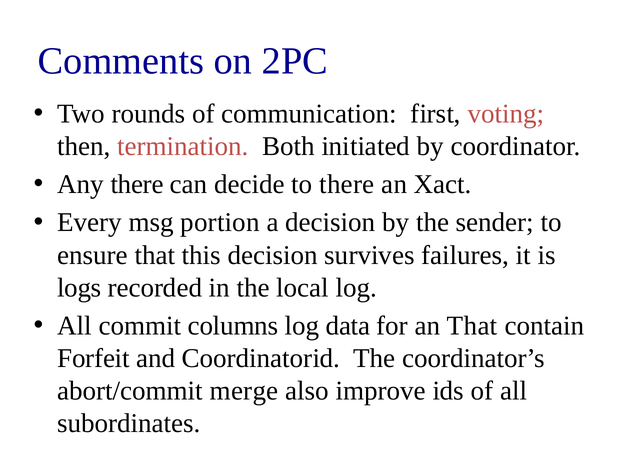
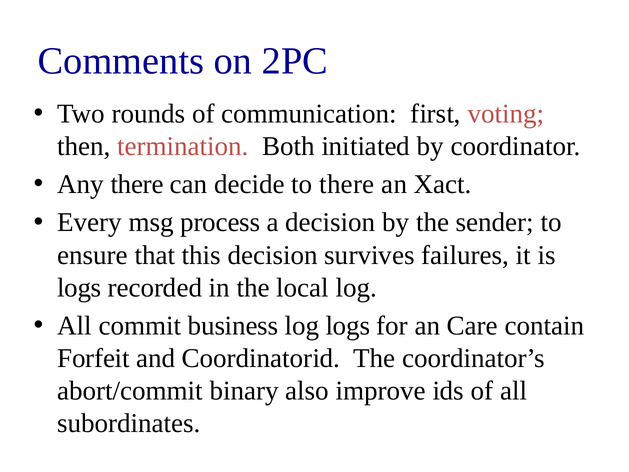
portion: portion -> process
columns: columns -> business
log data: data -> logs
an That: That -> Care
merge: merge -> binary
